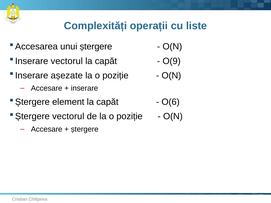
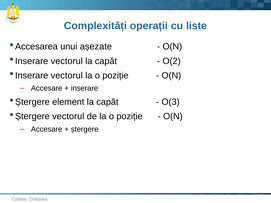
unui ștergere: ștergere -> așezate
O(9: O(9 -> O(2
așezate at (67, 76): așezate -> vectorul
O(6: O(6 -> O(3
